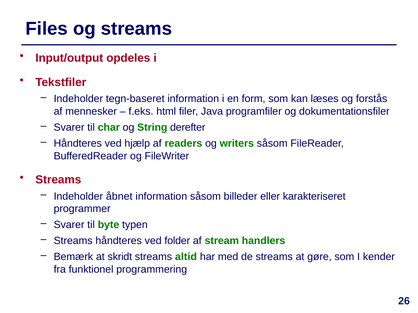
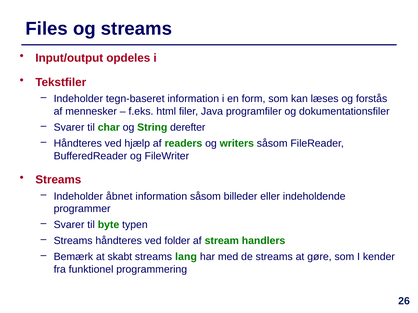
karakteriseret: karakteriseret -> indeholdende
skridt: skridt -> skabt
altid: altid -> lang
